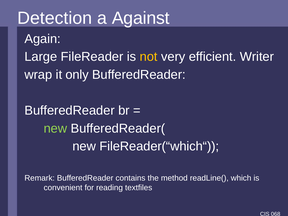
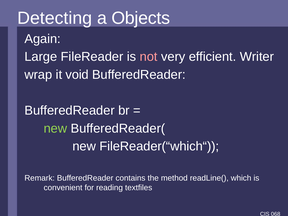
Detection: Detection -> Detecting
Against: Against -> Objects
not colour: yellow -> pink
only: only -> void
